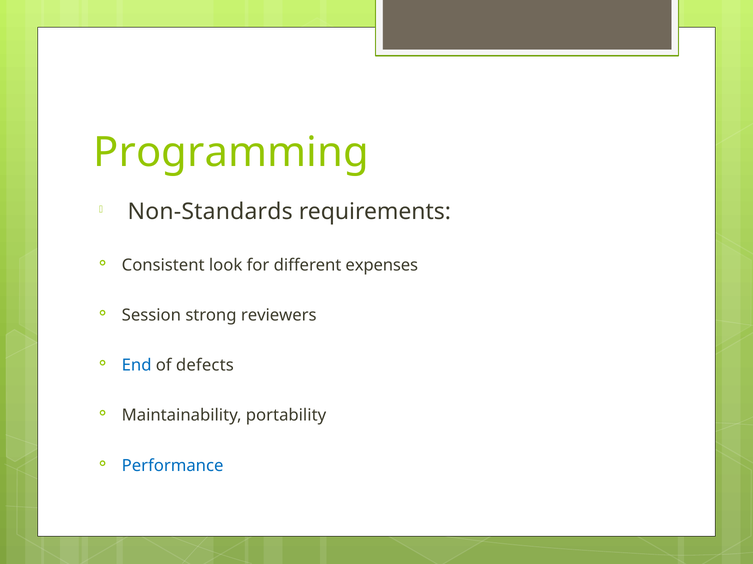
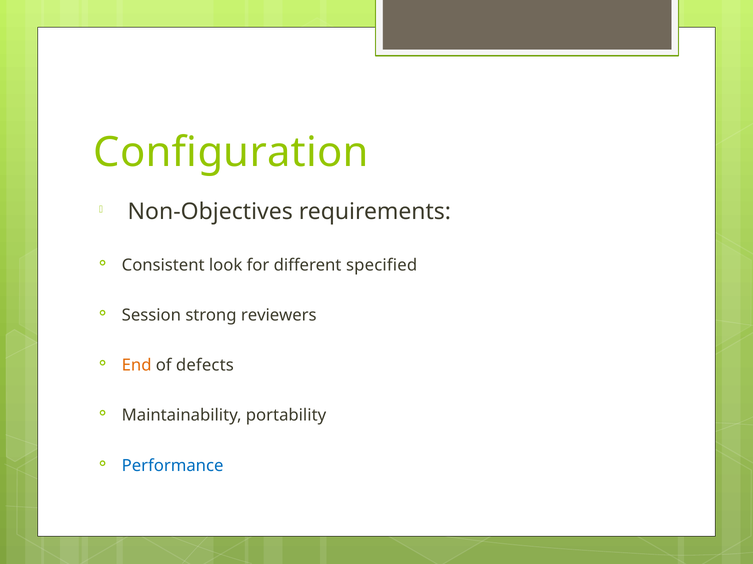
Programming: Programming -> Configuration
Non-Standards: Non-Standards -> Non-Objectives
expenses: expenses -> specified
End colour: blue -> orange
